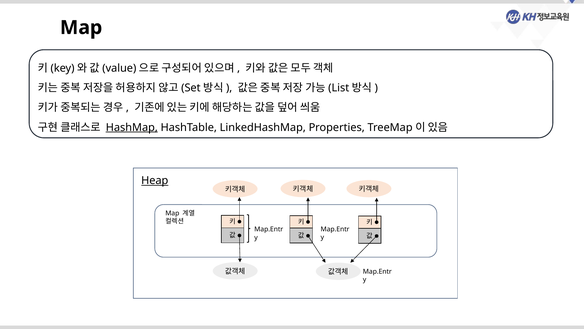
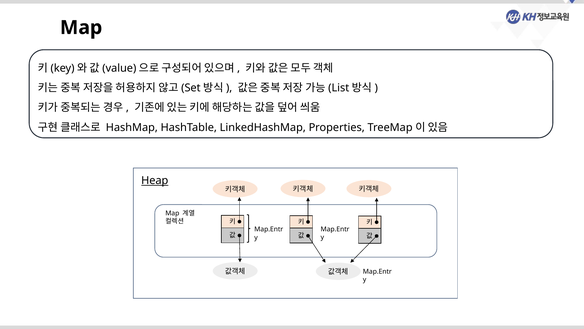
HashMap underline: present -> none
